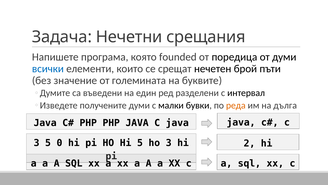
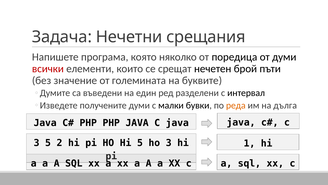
founded: founded -> няколко
всички colour: blue -> red
0: 0 -> 2
2: 2 -> 1
